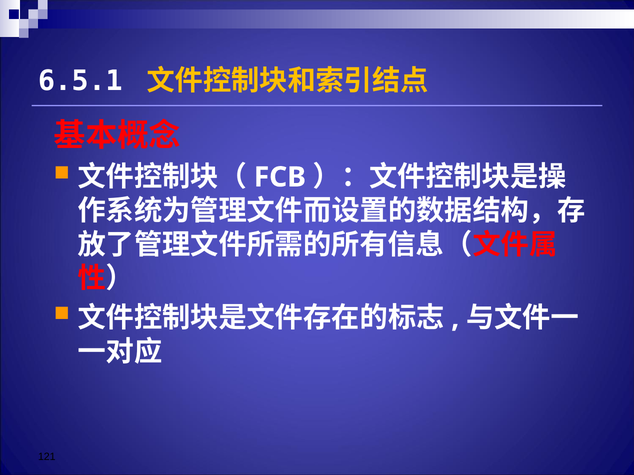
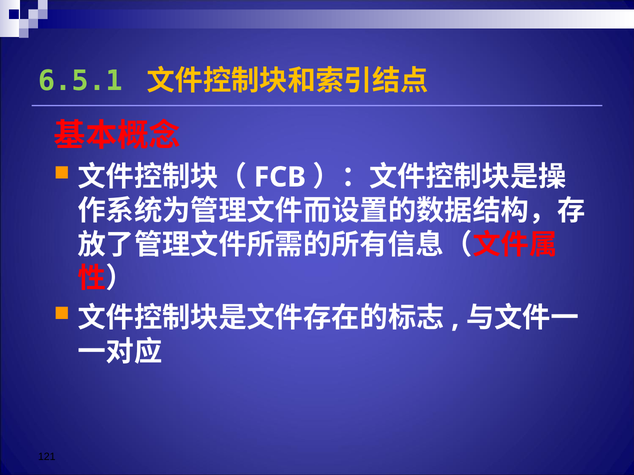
6.5.1 colour: white -> light green
